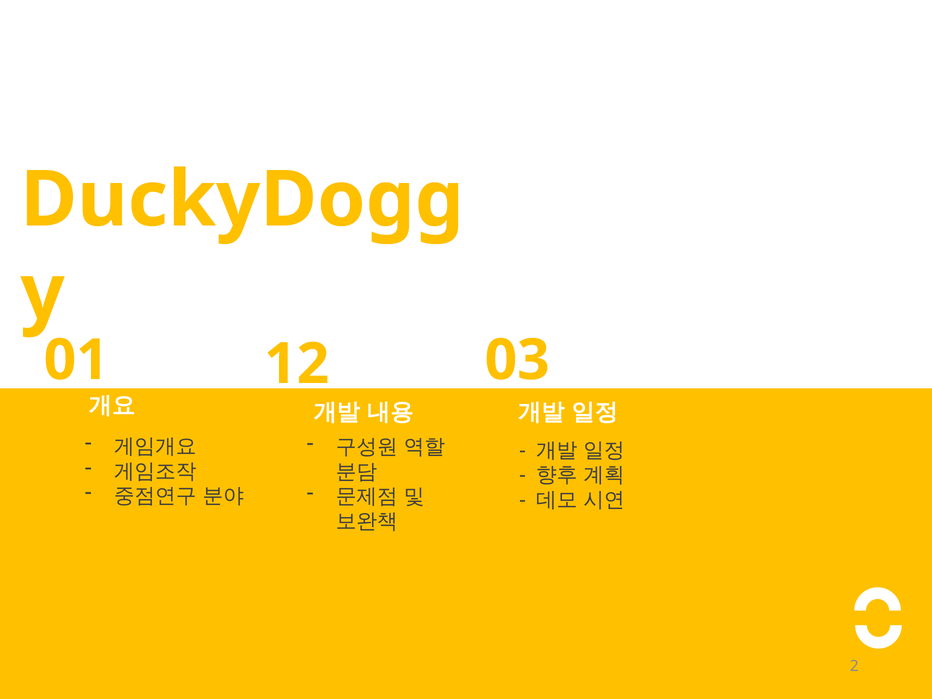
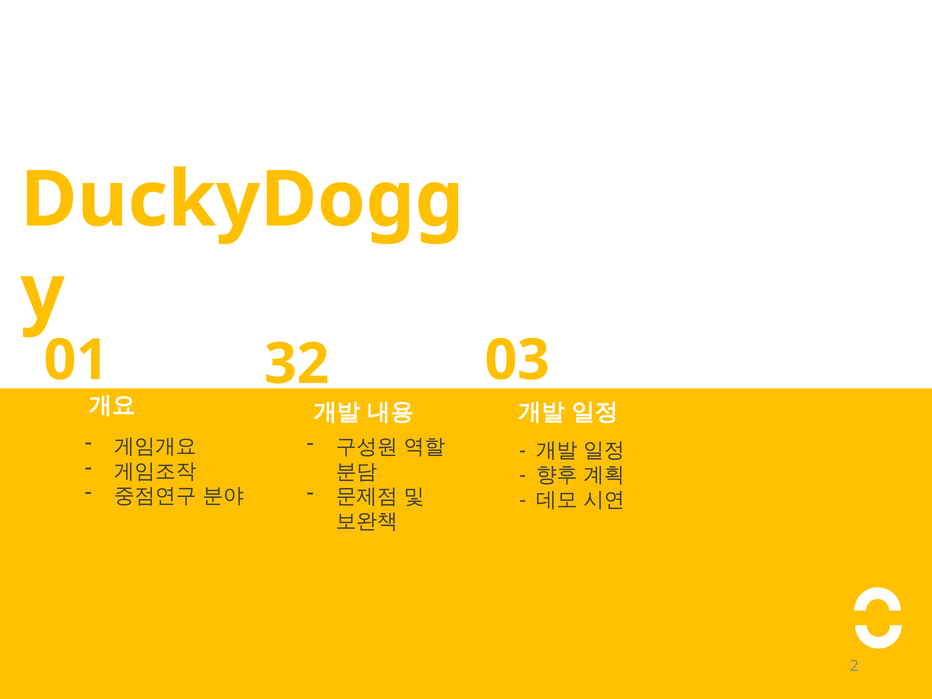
12: 12 -> 32
